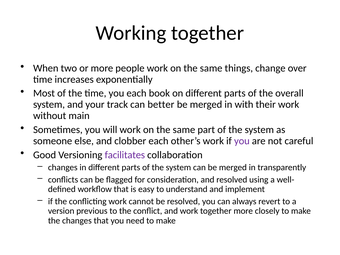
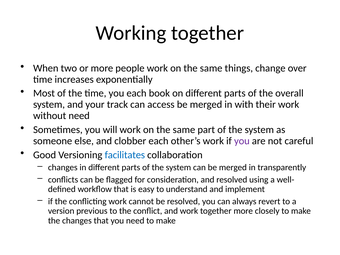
better: better -> access
without main: main -> need
facilitates colour: purple -> blue
